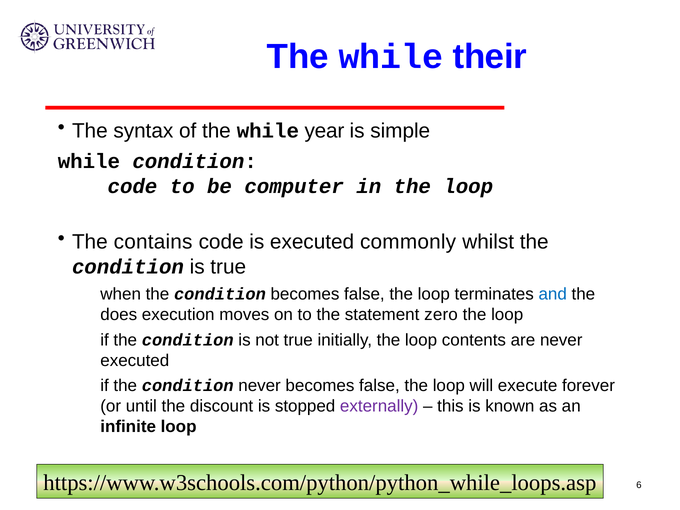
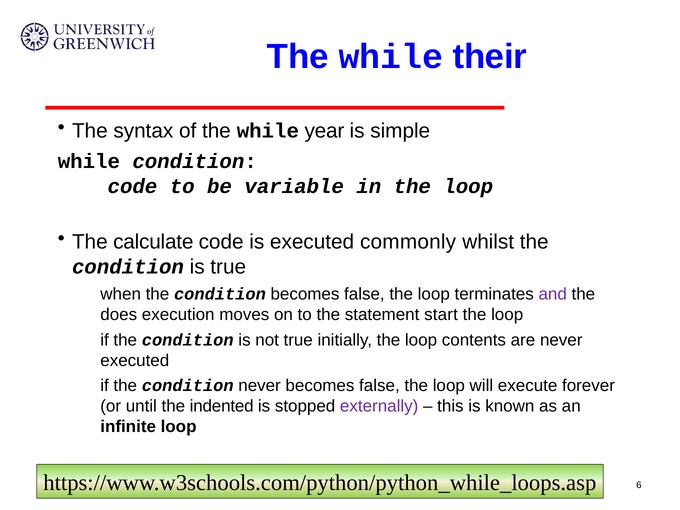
computer: computer -> variable
contains: contains -> calculate
and colour: blue -> purple
zero: zero -> start
discount: discount -> indented
